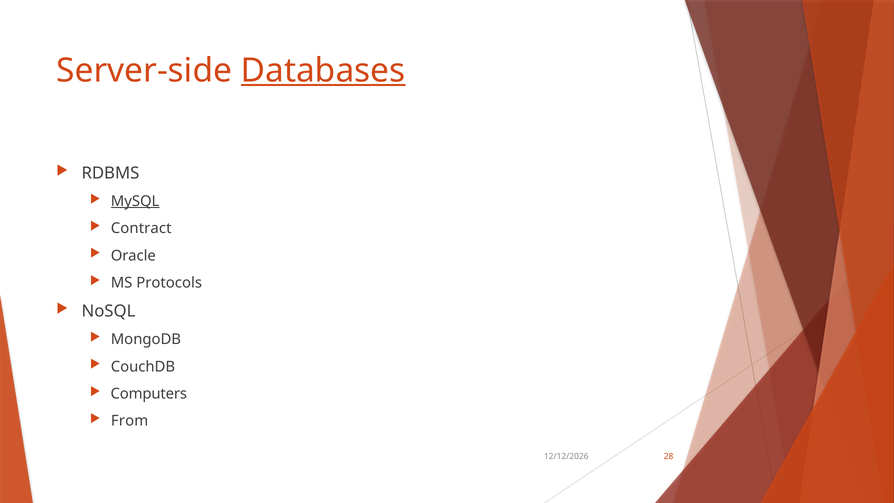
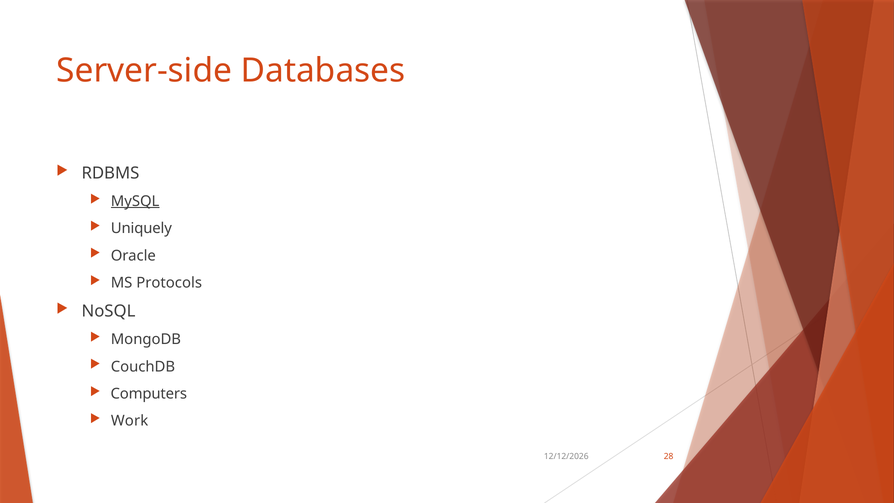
Databases underline: present -> none
Contract: Contract -> Uniquely
From: From -> Work
